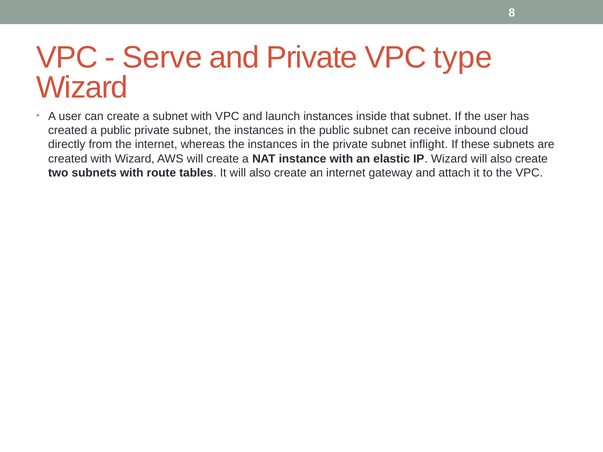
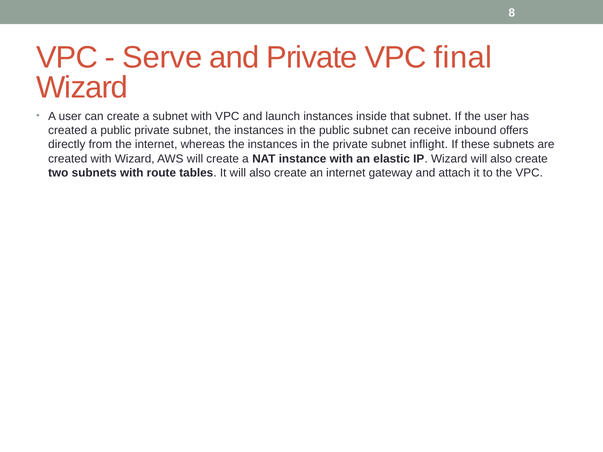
type: type -> final
cloud: cloud -> offers
